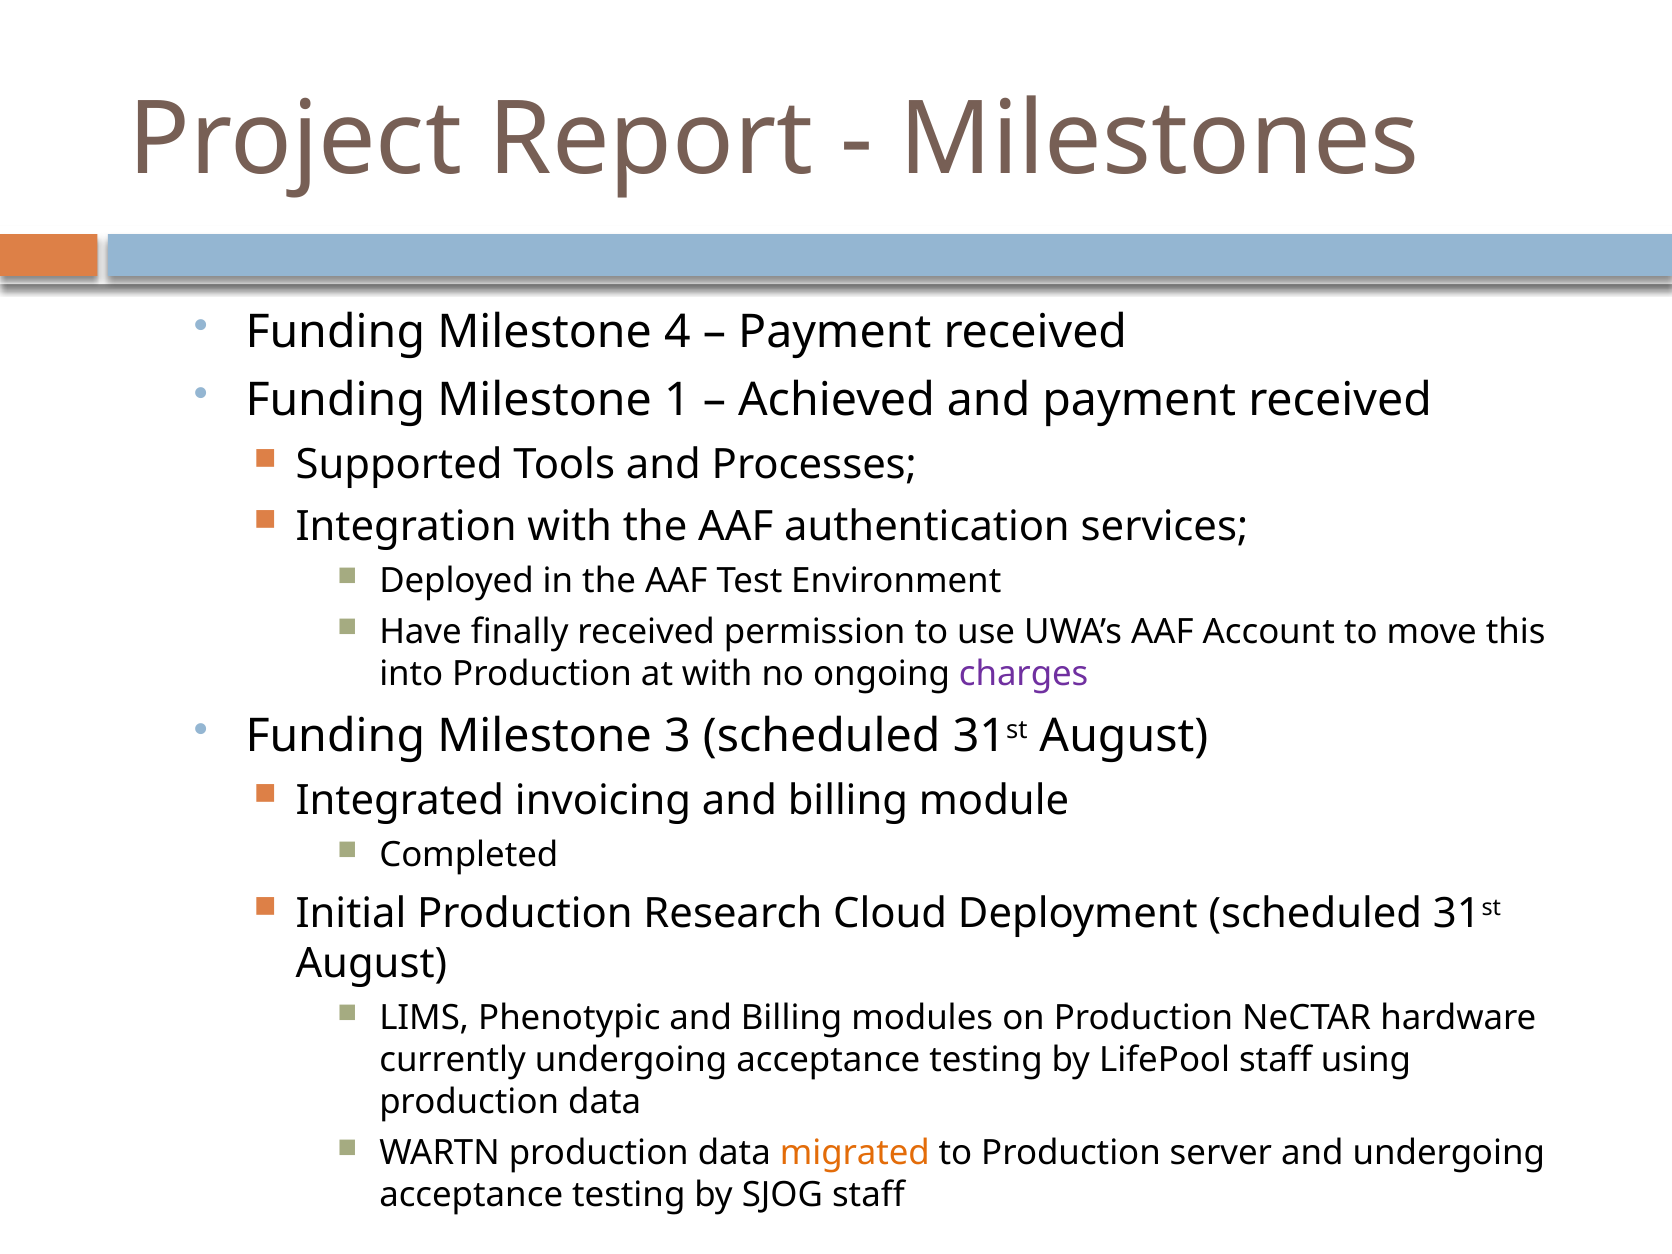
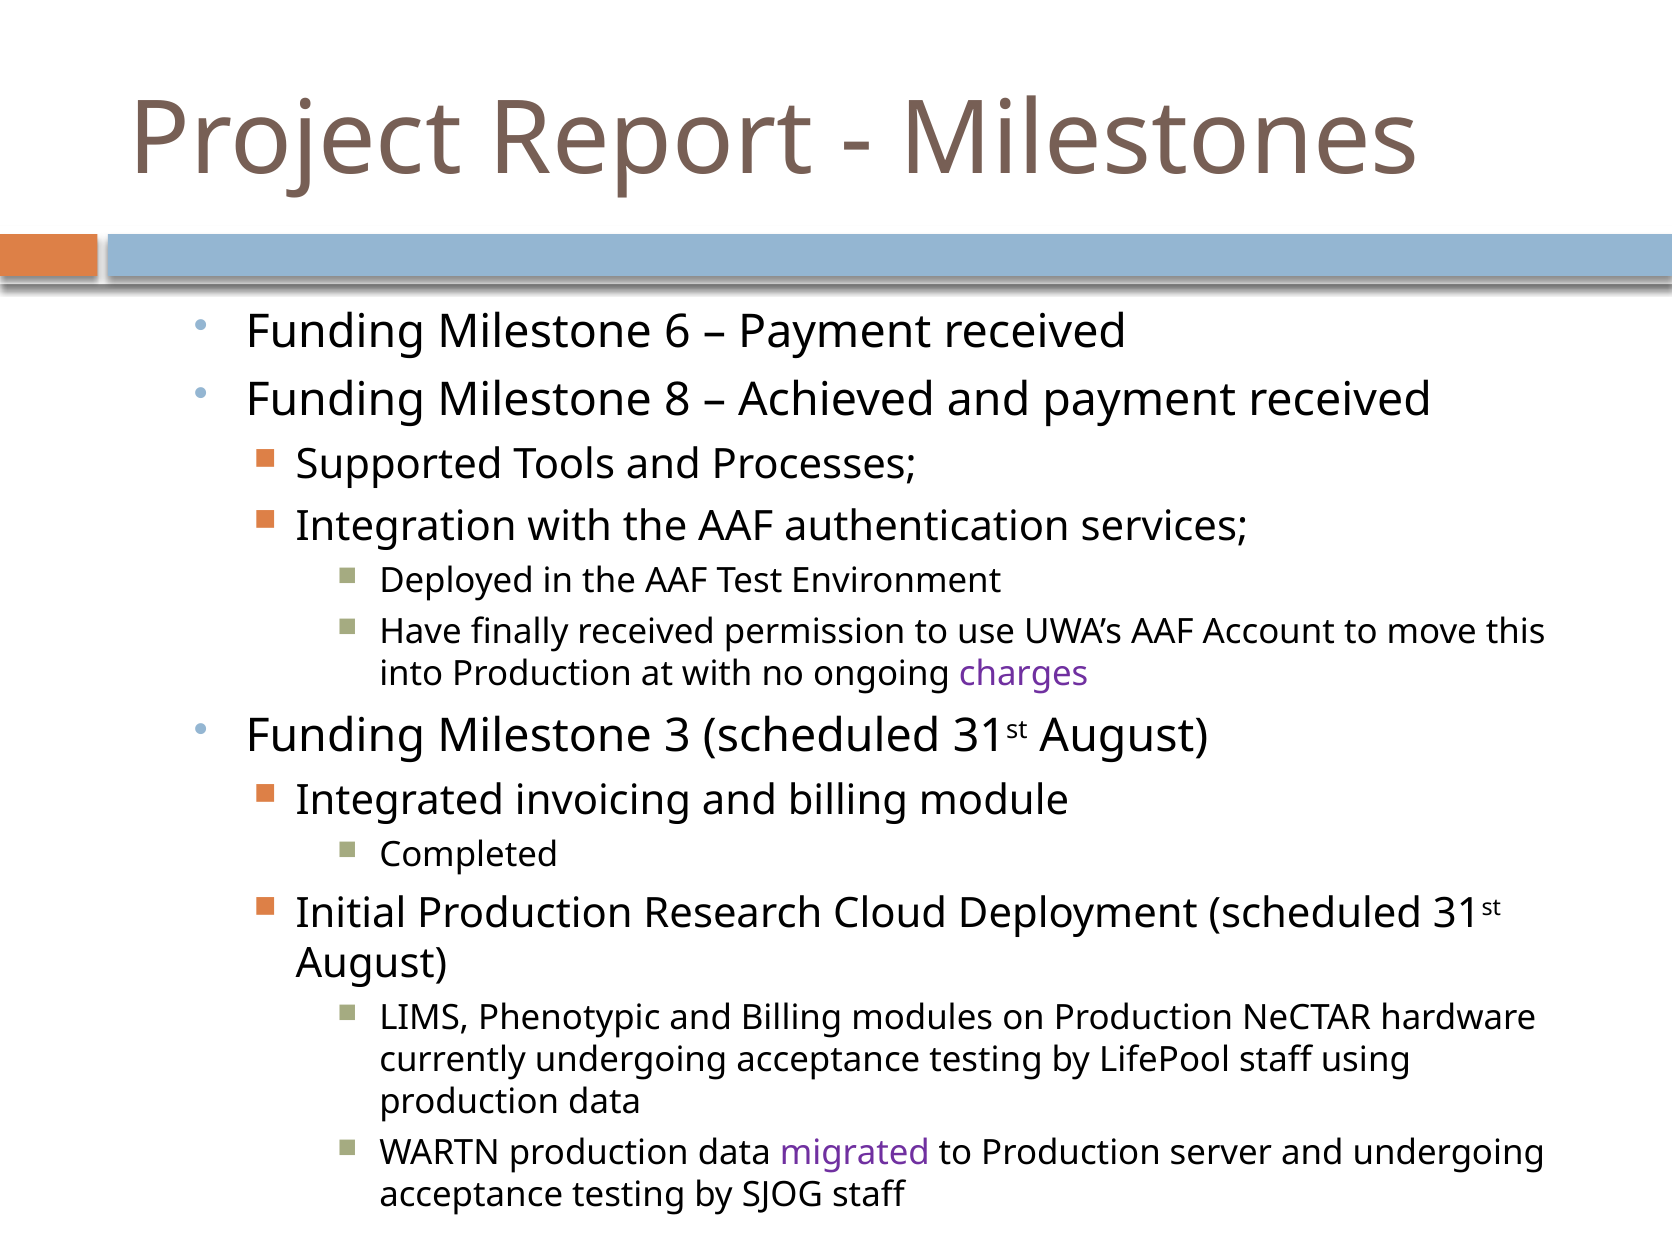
4: 4 -> 6
1: 1 -> 8
migrated colour: orange -> purple
